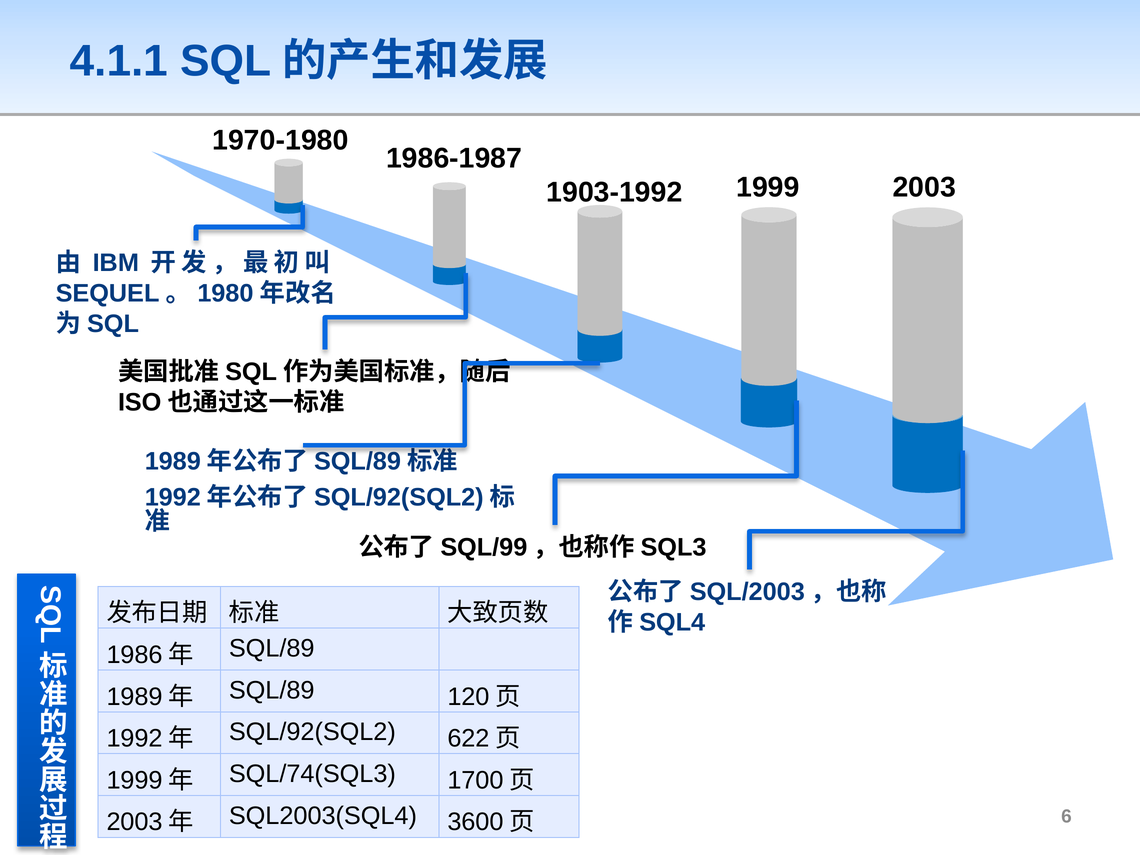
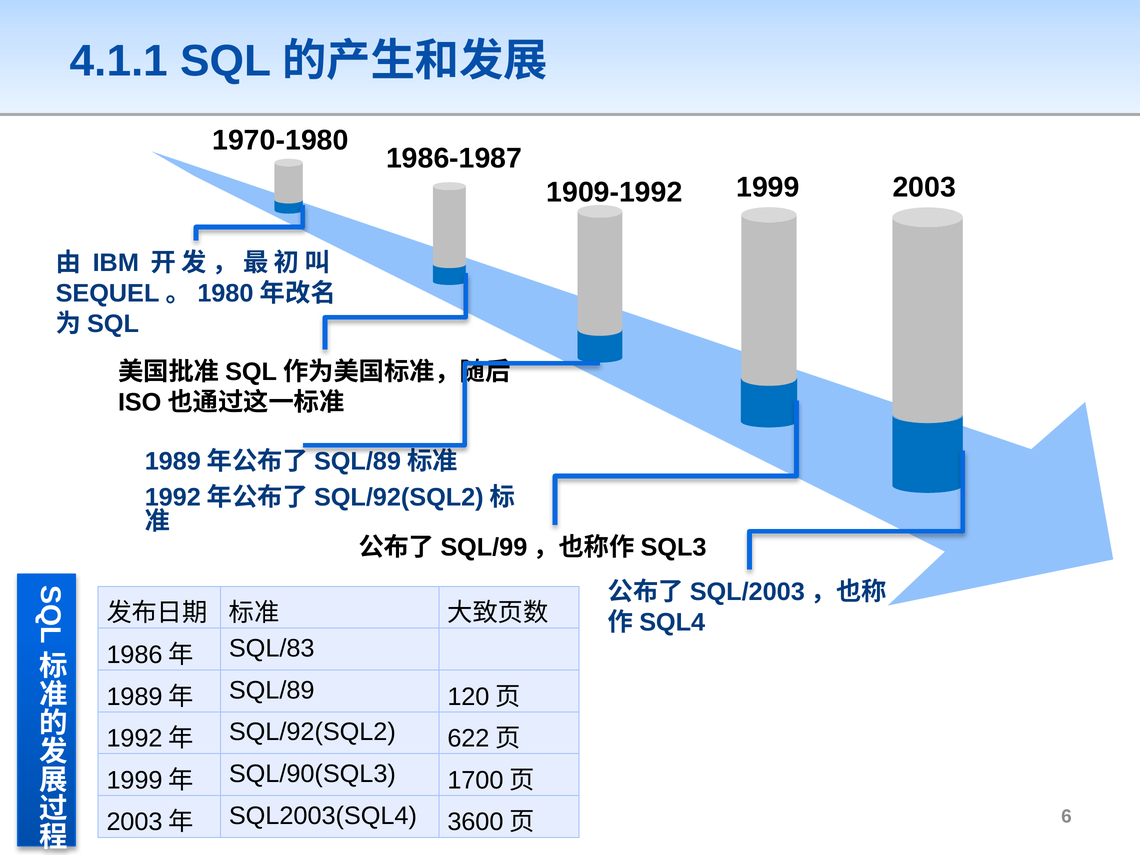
1903-1992: 1903-1992 -> 1909-1992
SQL/89 at (272, 648): SQL/89 -> SQL/83
SQL/74(SQL3: SQL/74(SQL3 -> SQL/90(SQL3
